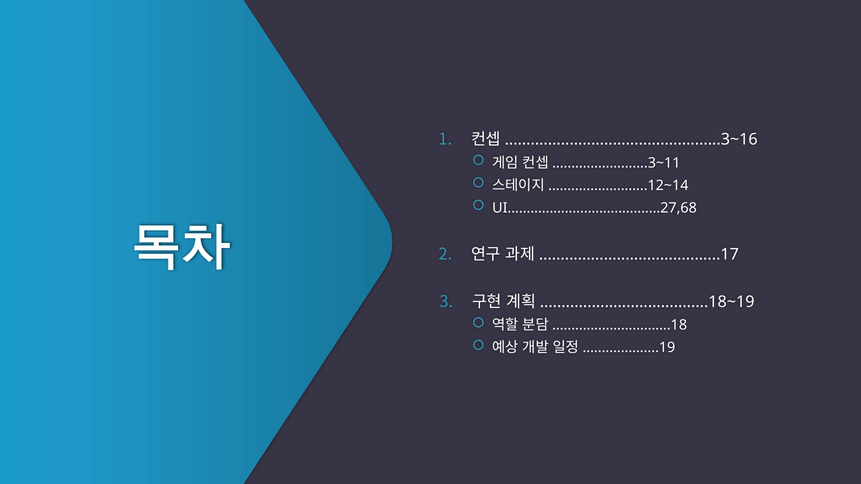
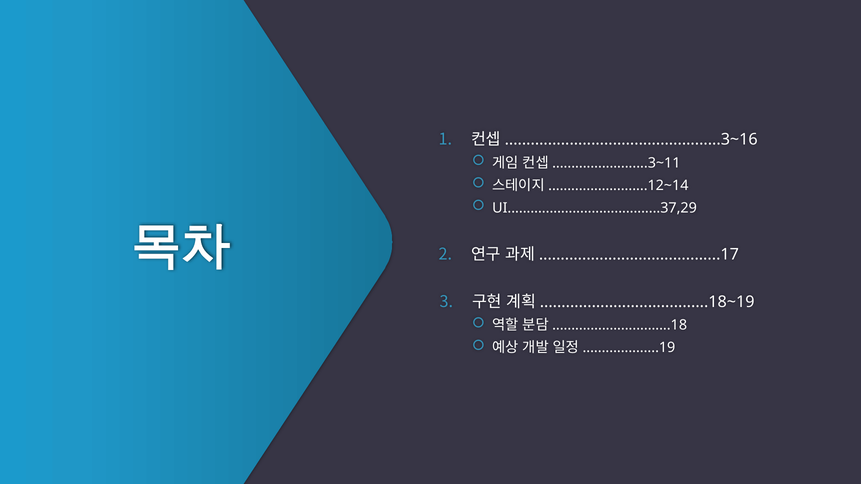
UI........................................27,68: UI........................................27,68 -> UI........................................37,29
